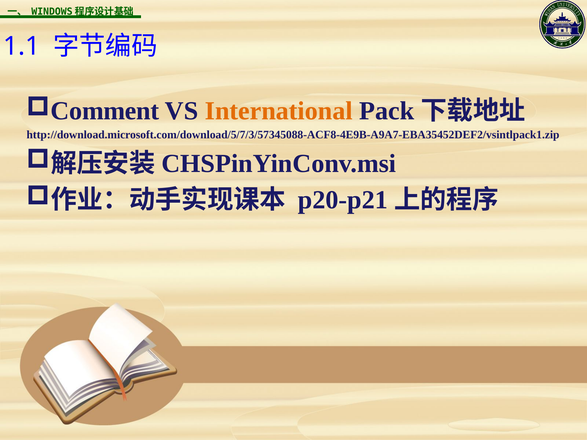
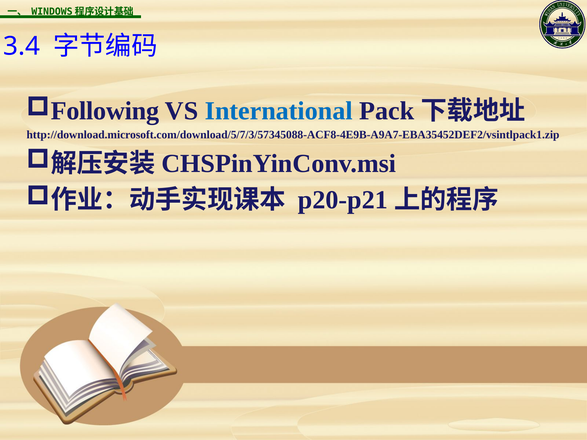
1.1: 1.1 -> 3.4
Comment: Comment -> Following
International colour: orange -> blue
